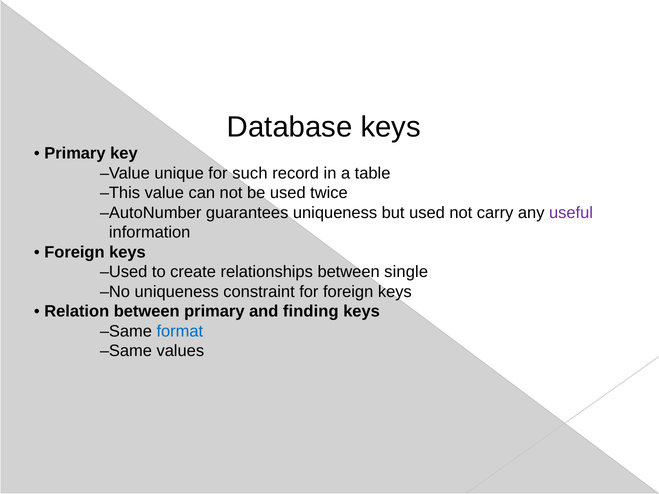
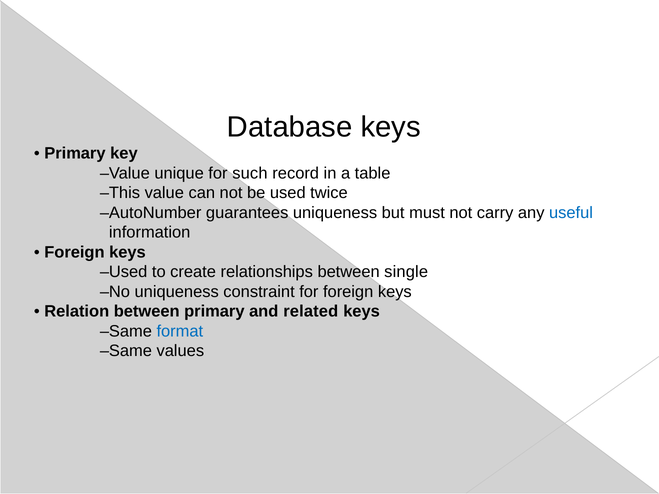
but used: used -> must
useful colour: purple -> blue
finding: finding -> related
